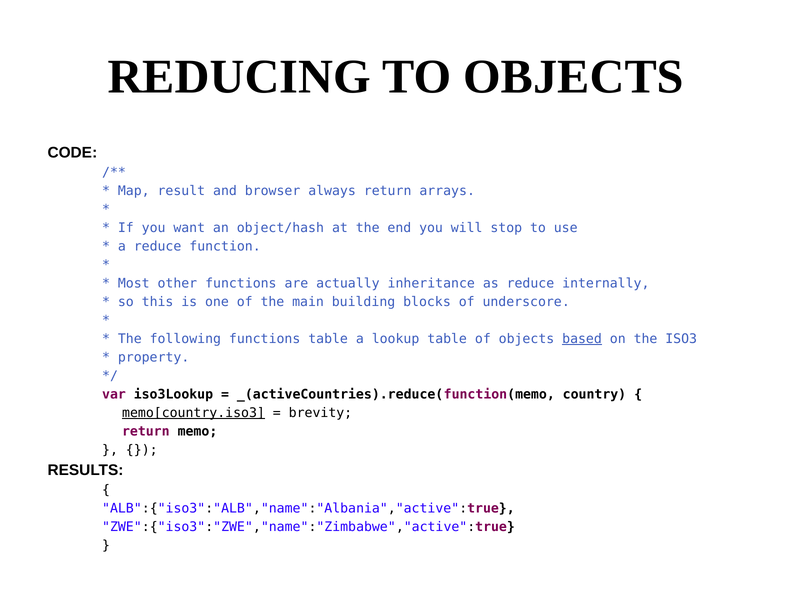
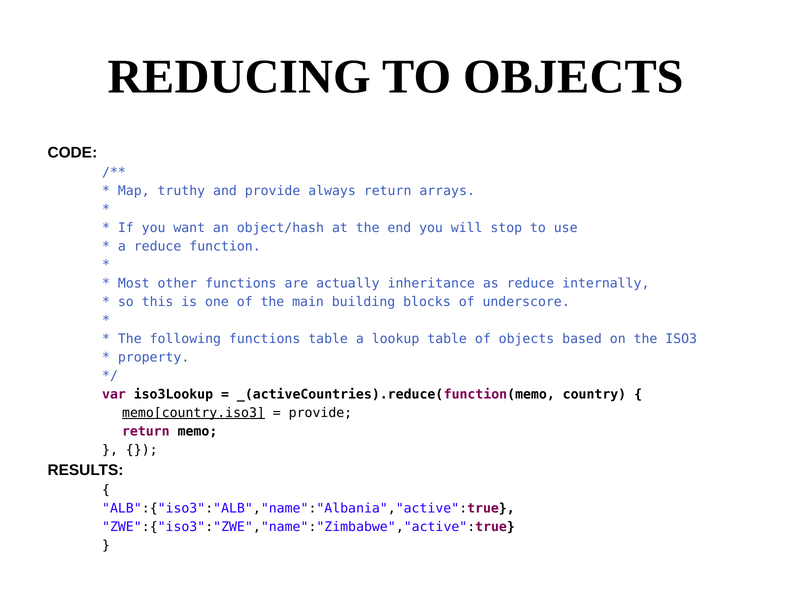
result: result -> truthy
and browser: browser -> provide
based underline: present -> none
brevity at (320, 413): brevity -> provide
